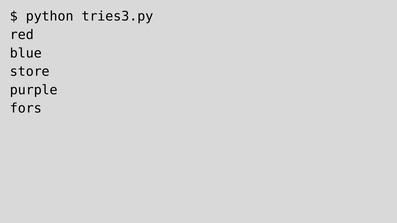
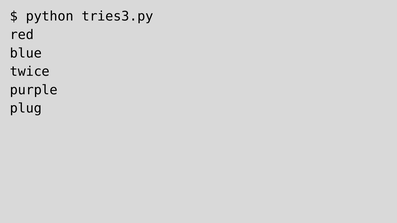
store: store -> twice
fors: fors -> plug
